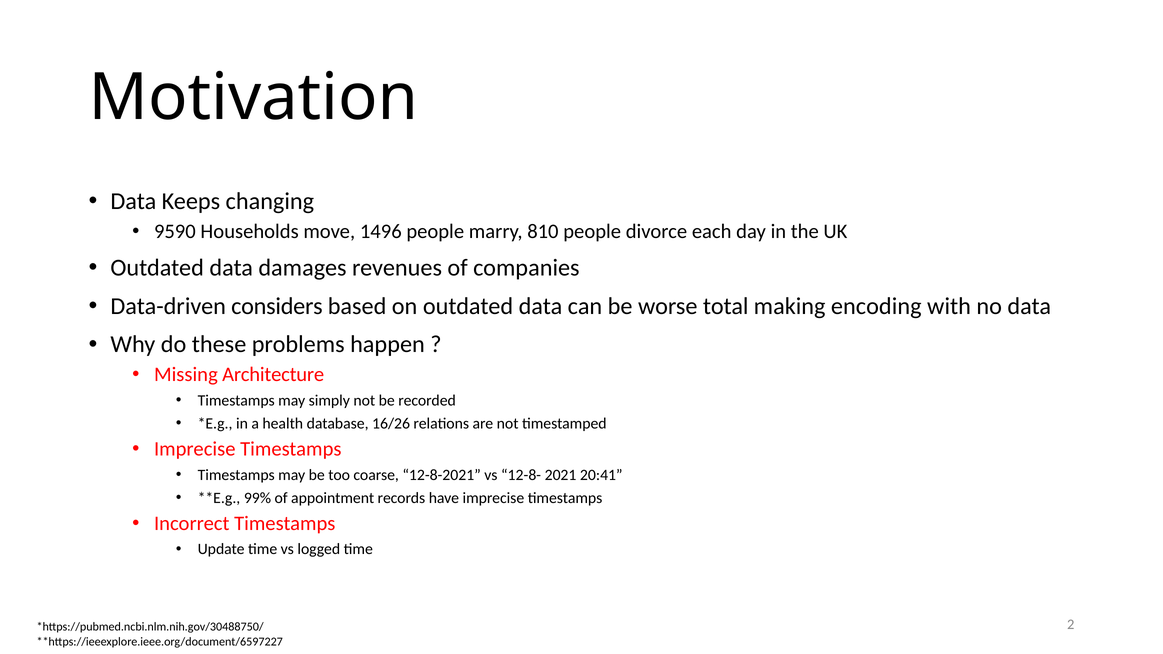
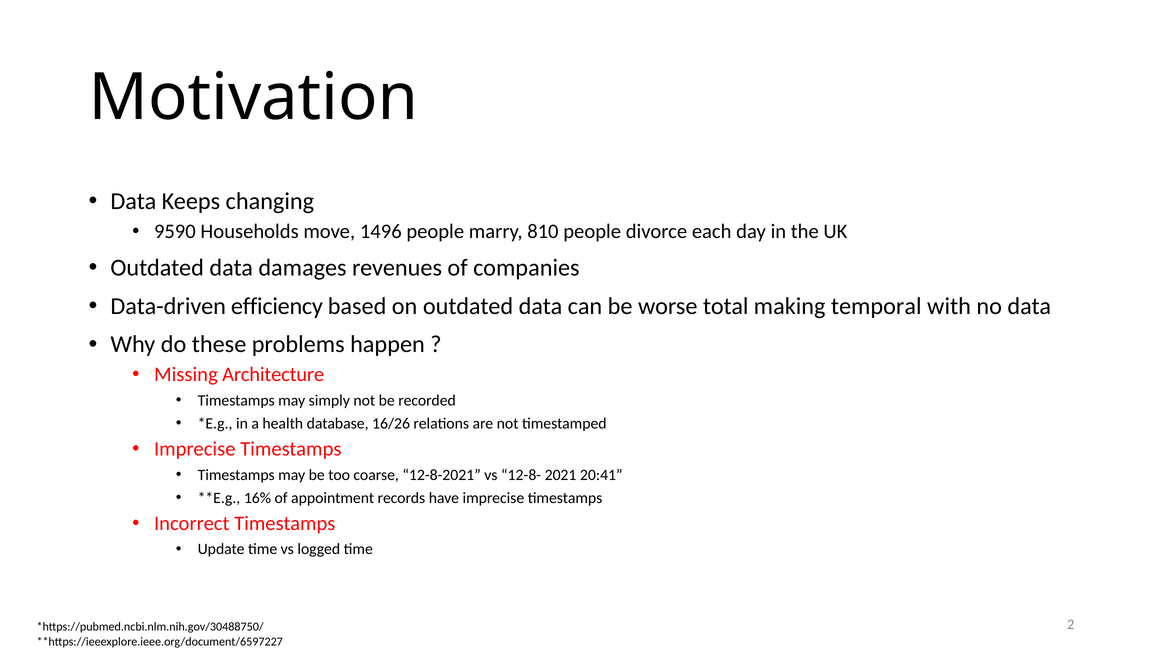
considers: considers -> efficiency
encoding: encoding -> temporal
99%: 99% -> 16%
